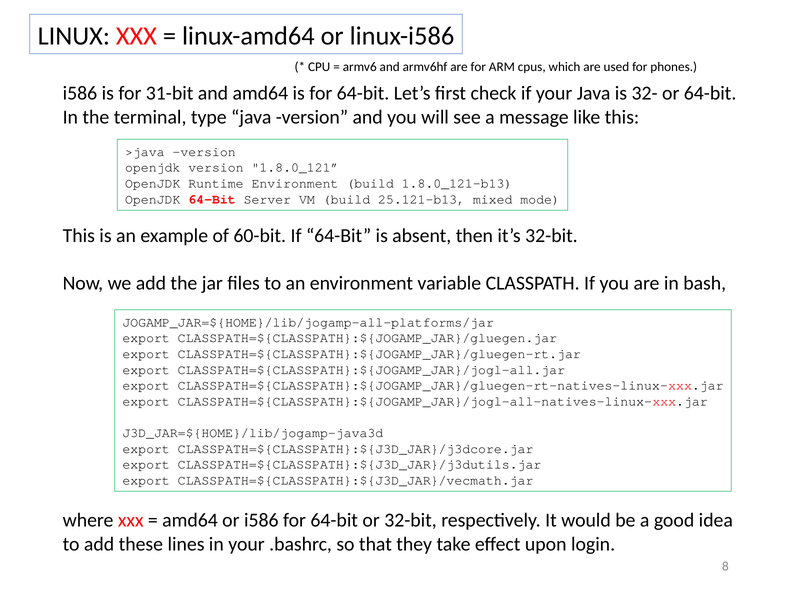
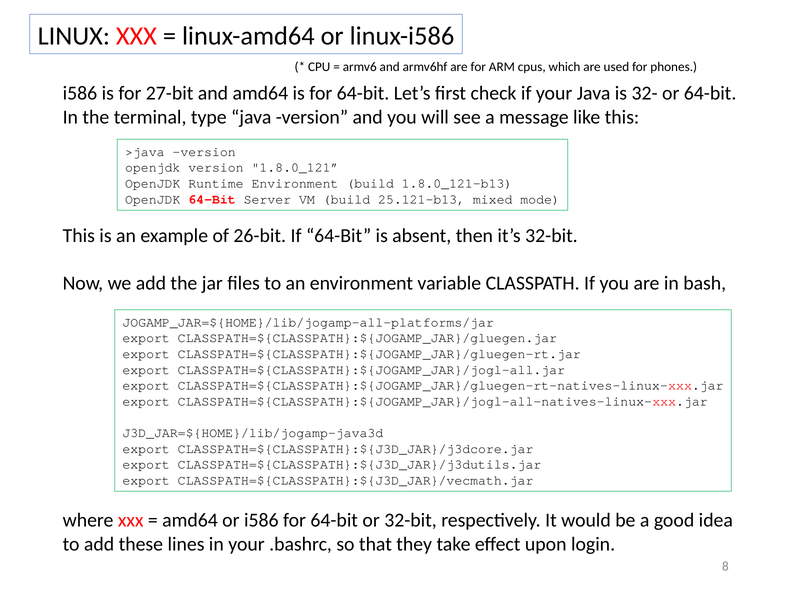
31-bit: 31-bit -> 27-bit
60-bit: 60-bit -> 26-bit
